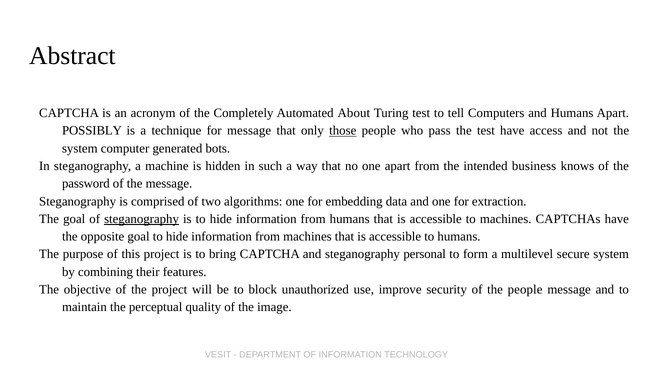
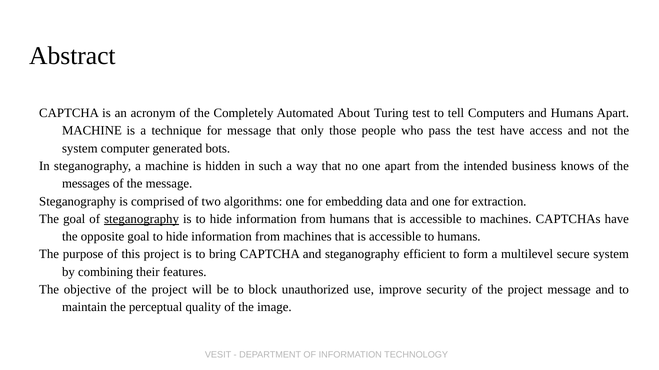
POSSIBLY at (92, 131): POSSIBLY -> MACHINE
those underline: present -> none
password: password -> messages
personal: personal -> efficient
security of the people: people -> project
